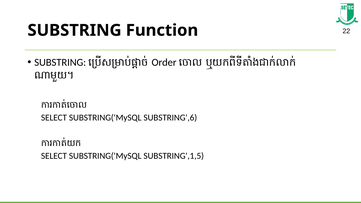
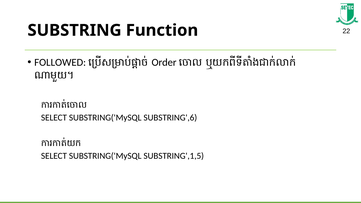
SUBSTRING at (60, 62): SUBSTRING -> FOLLOWED
